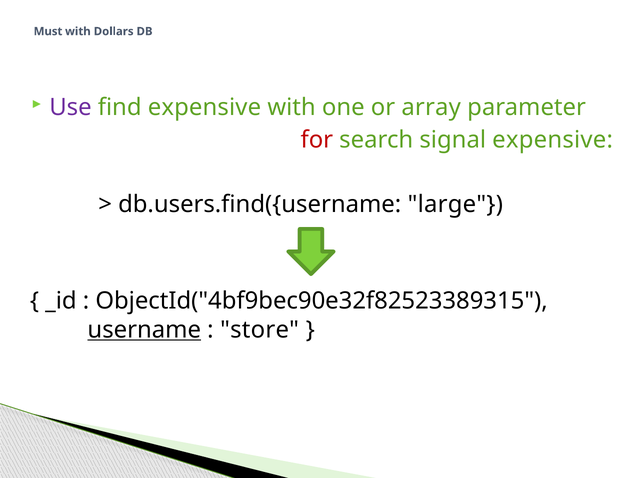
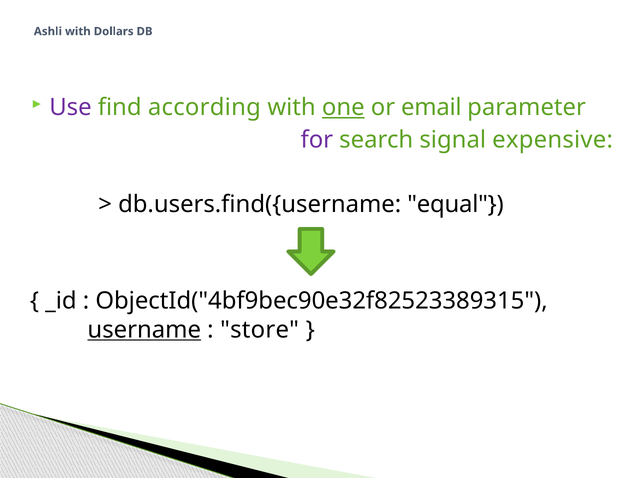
Must: Must -> Ashli
find expensive: expensive -> according
one underline: none -> present
array: array -> email
for colour: red -> purple
large: large -> equal
